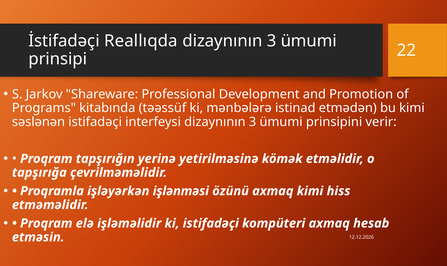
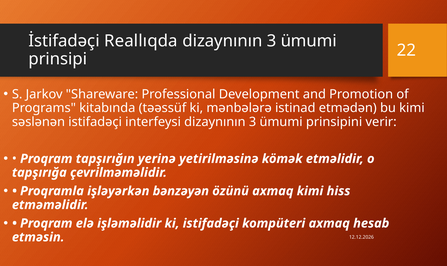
işlənməsi: işlənməsi -> bənzəyən
